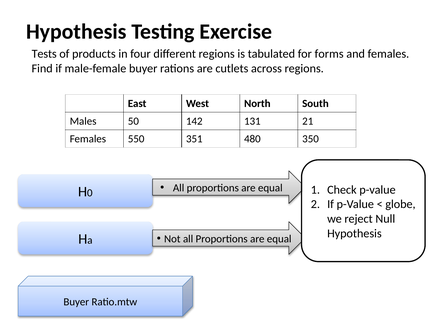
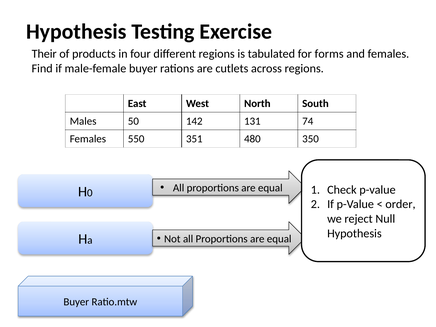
Tests: Tests -> Their
21: 21 -> 74
globe: globe -> order
